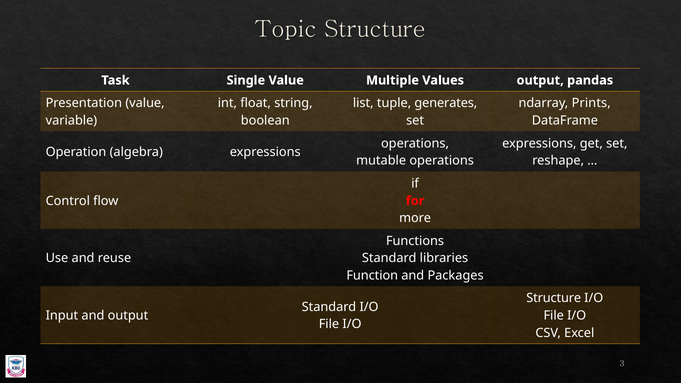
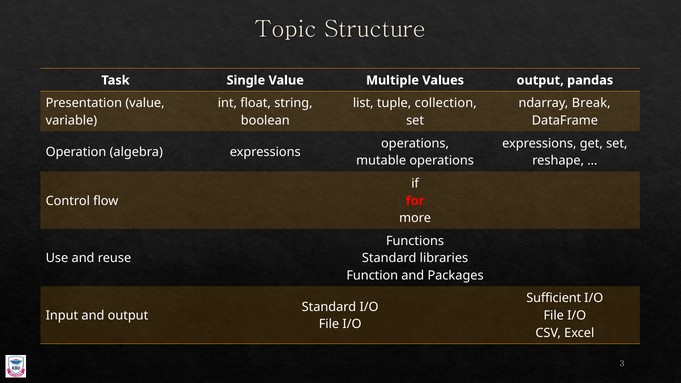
generates: generates -> collection
Prints: Prints -> Break
Structure at (554, 298): Structure -> Sufficient
